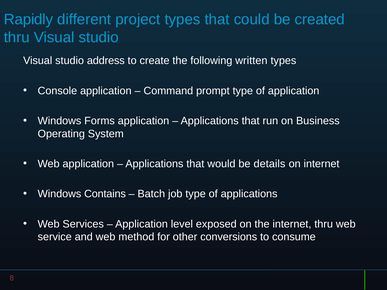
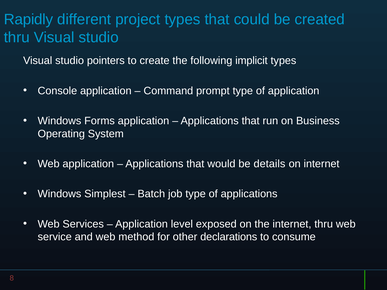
address: address -> pointers
written: written -> implicit
Contains: Contains -> Simplest
conversions: conversions -> declarations
